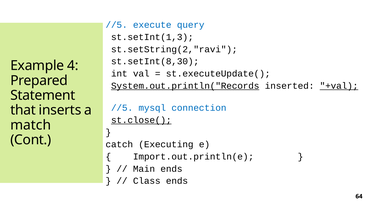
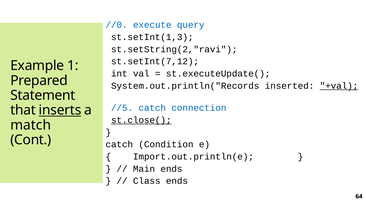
//5 at (117, 25): //5 -> //0
st.setInt(8,30: st.setInt(8,30 -> st.setInt(7,12
4: 4 -> 1
System.out.println("Records underline: present -> none
//5 mysql: mysql -> catch
inserts underline: none -> present
Executing: Executing -> Condition
